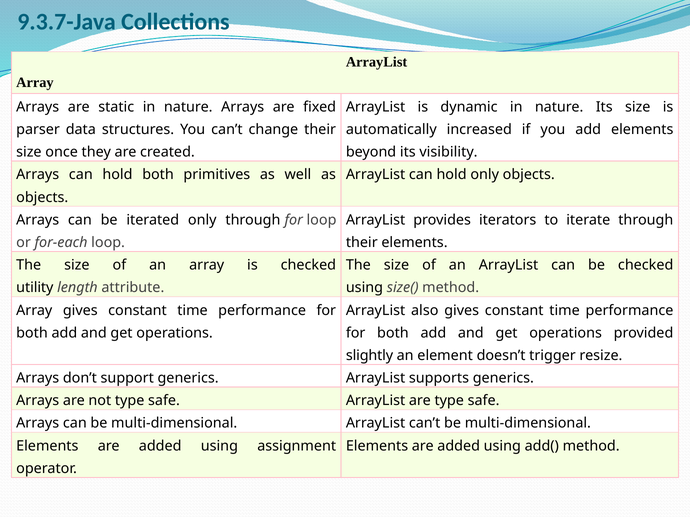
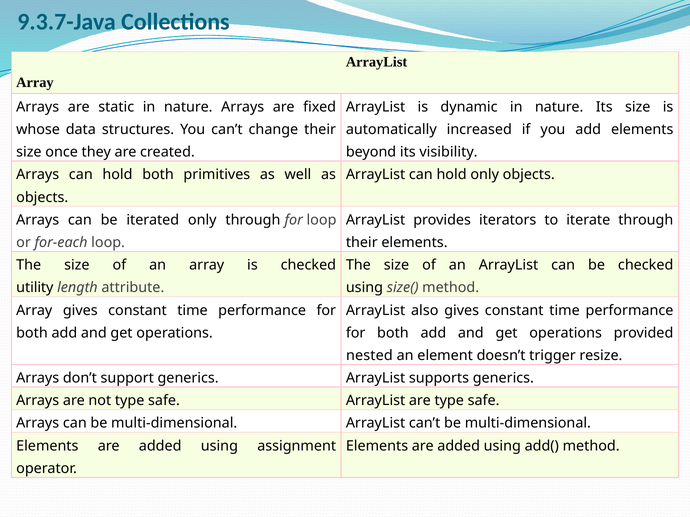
parser: parser -> whose
slightly: slightly -> nested
